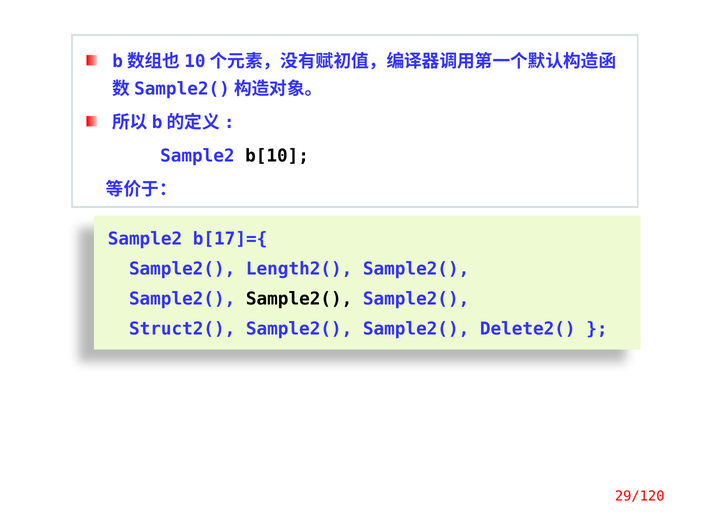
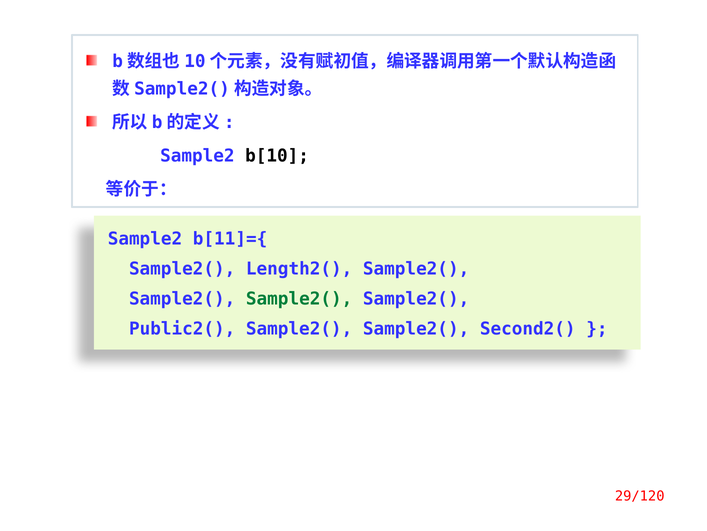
b[17]={: b[17]={ -> b[11]={
Sample2( at (299, 298) colour: black -> green
Struct2(: Struct2( -> Public2(
Delete2(: Delete2( -> Second2(
